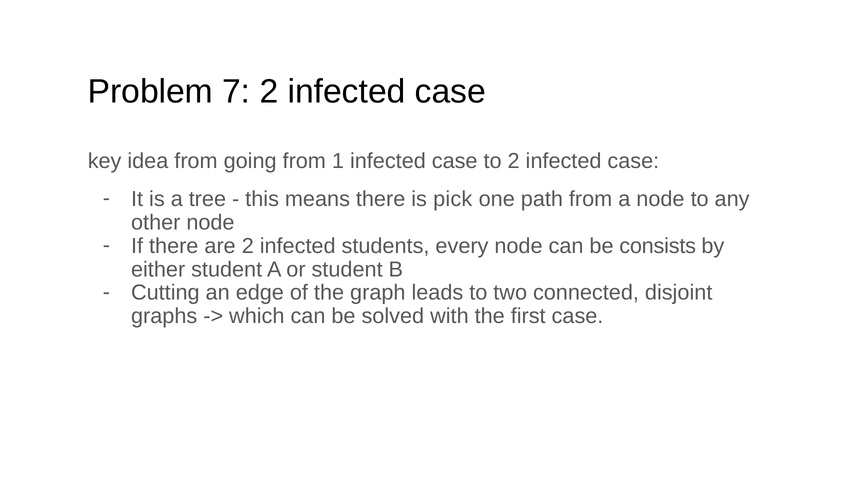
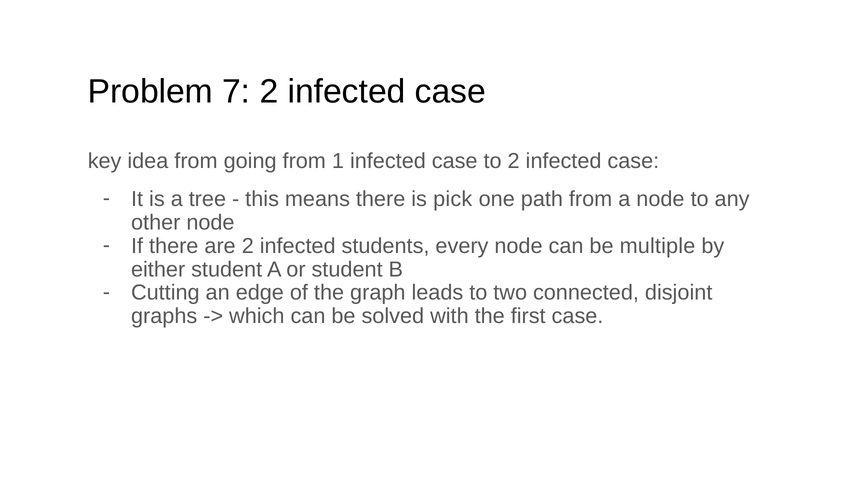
consists: consists -> multiple
